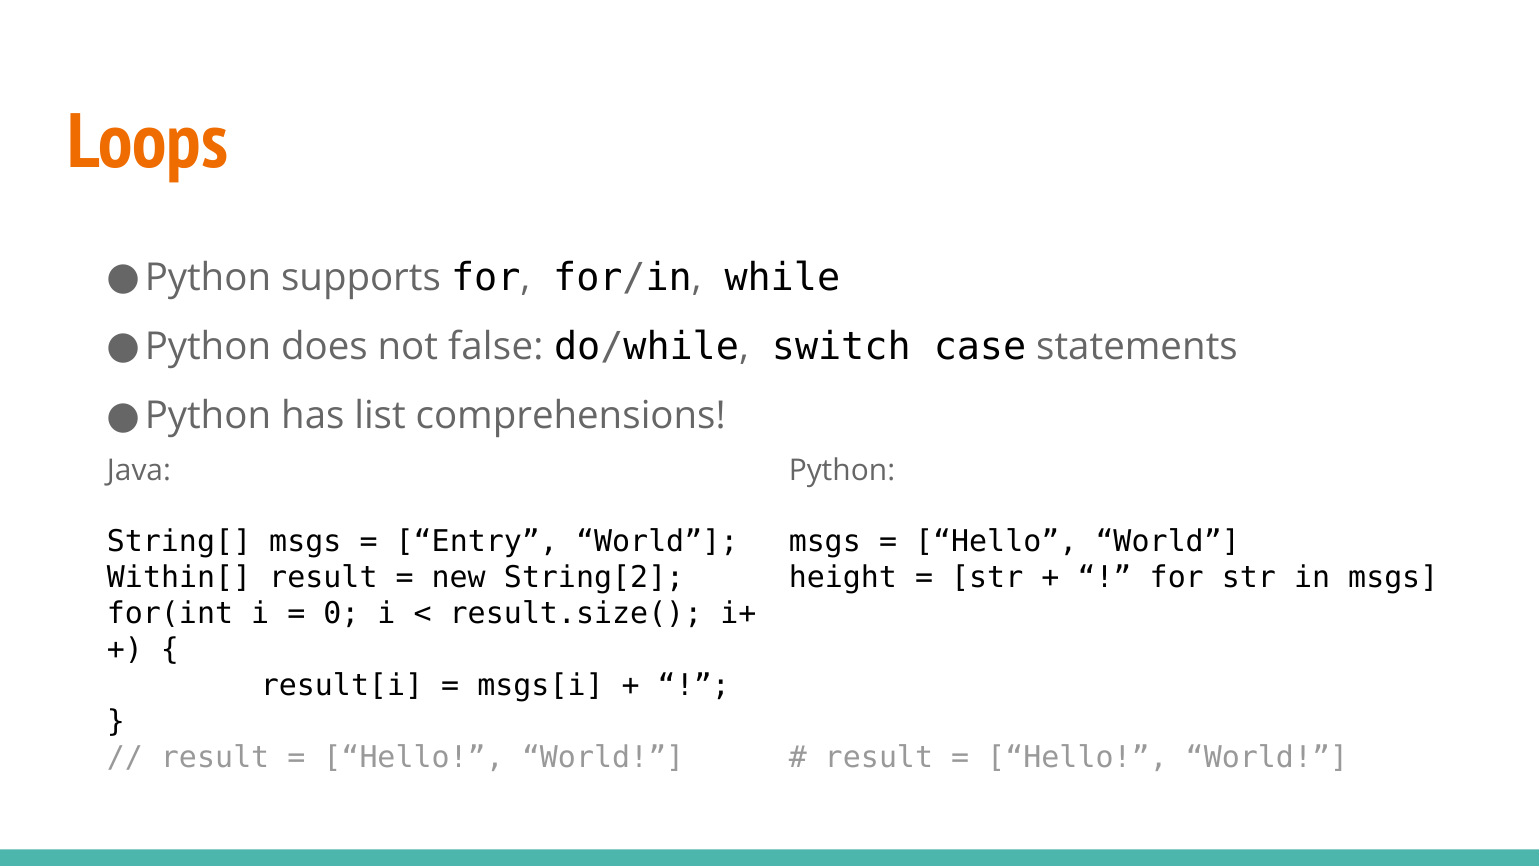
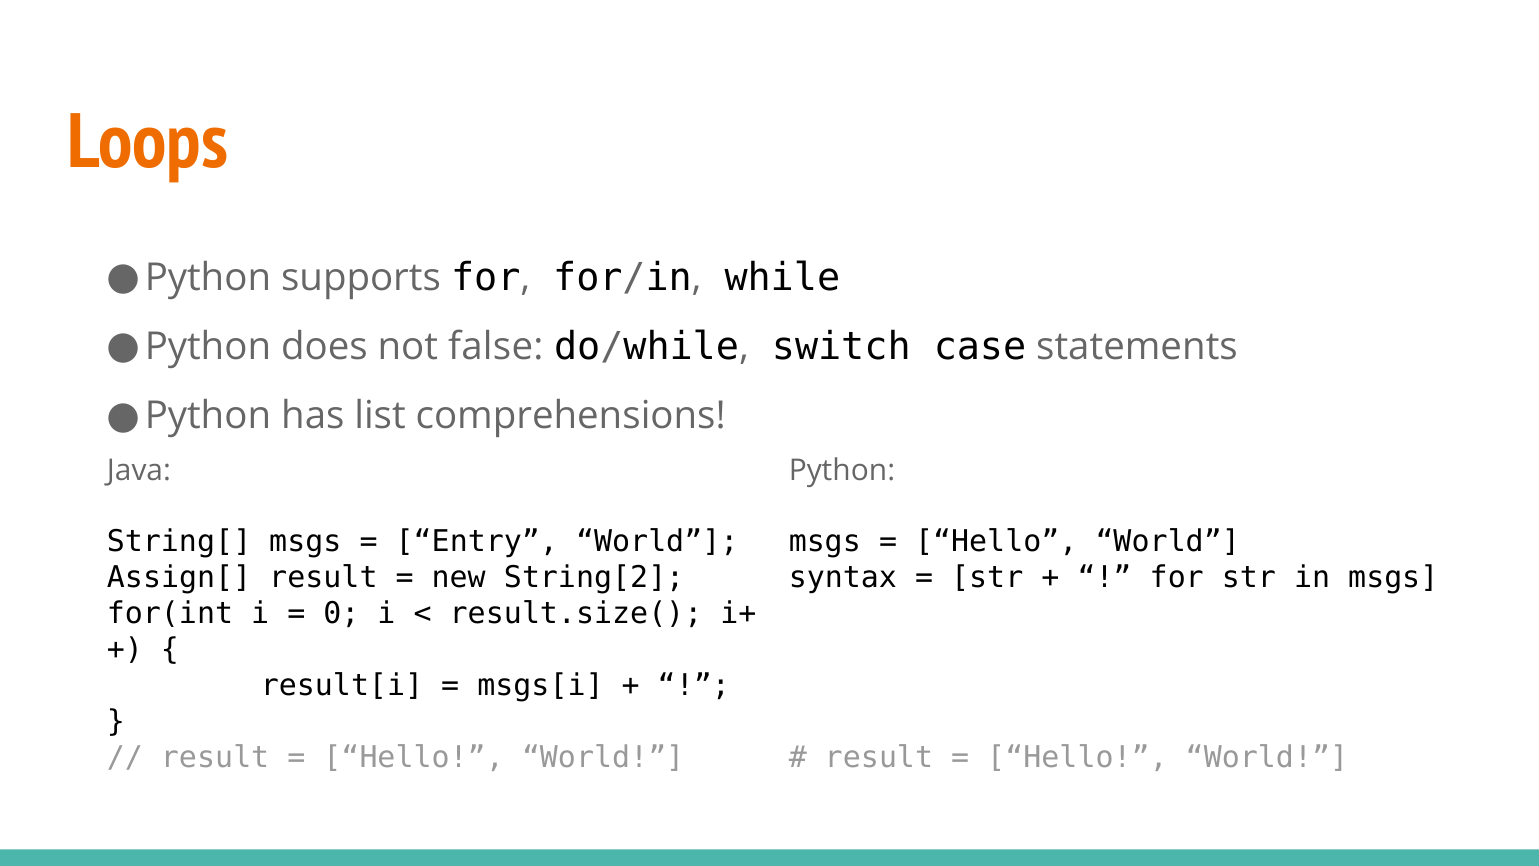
Within[: Within[ -> Assign[
height: height -> syntax
